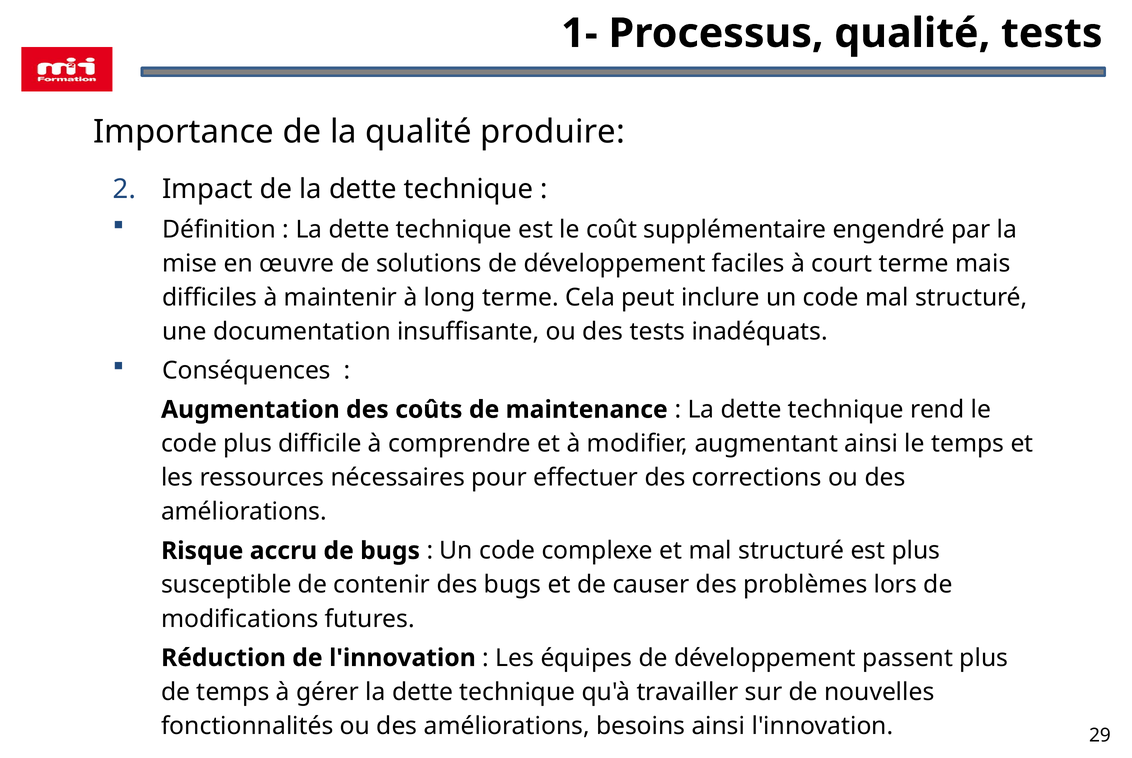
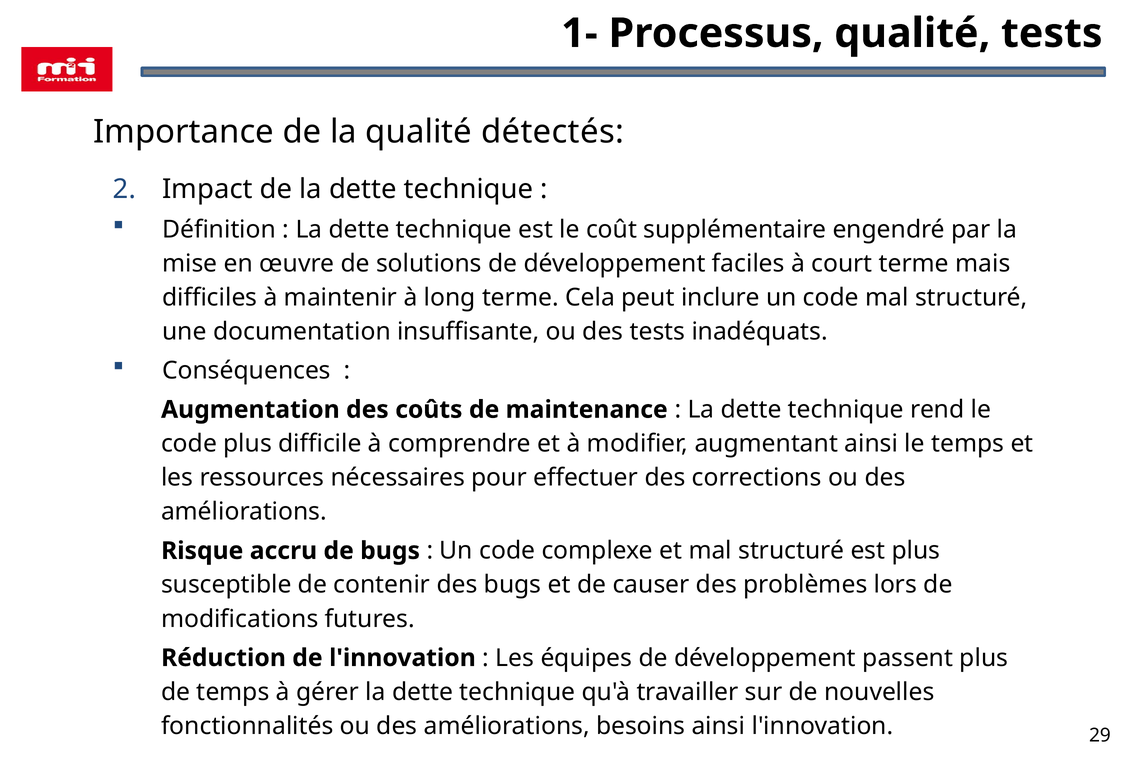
produire: produire -> détectés
